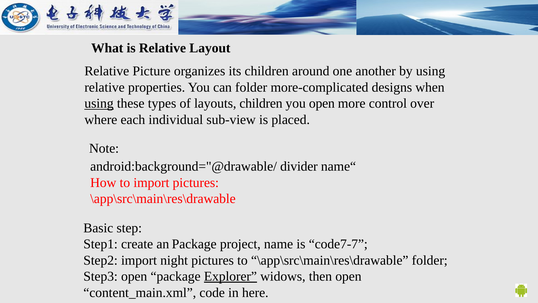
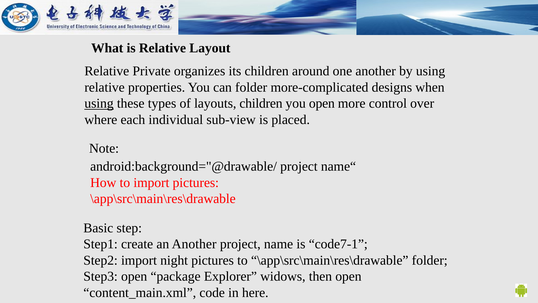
Picture: Picture -> Private
android:background="@drawable/ divider: divider -> project
an Package: Package -> Another
code7-7: code7-7 -> code7-1
Explorer underline: present -> none
